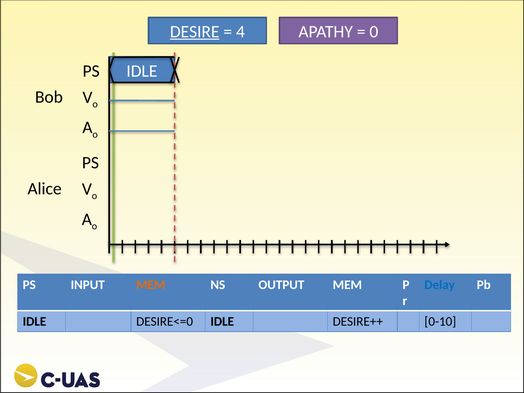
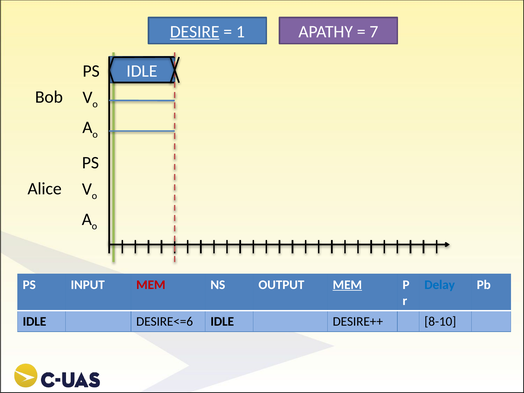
4: 4 -> 1
0: 0 -> 7
MEM at (151, 285) colour: orange -> red
MEM at (347, 285) underline: none -> present
DESIRE<=0: DESIRE<=0 -> DESIRE<=6
0-10: 0-10 -> 8-10
